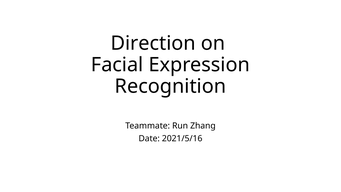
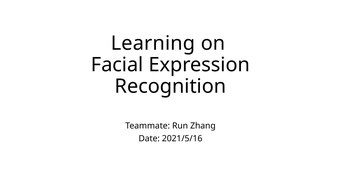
Direction: Direction -> Learning
